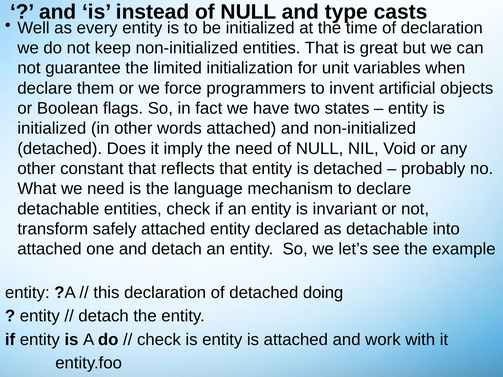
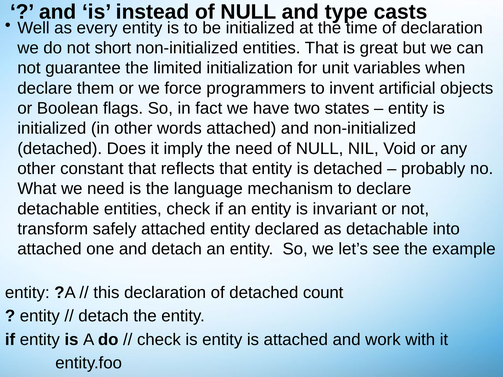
keep: keep -> short
doing: doing -> count
